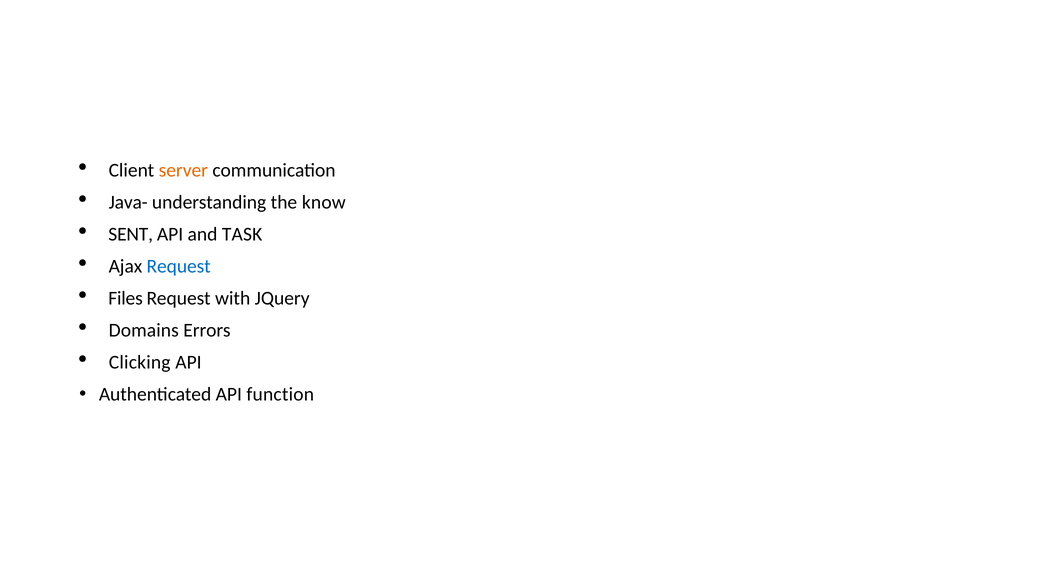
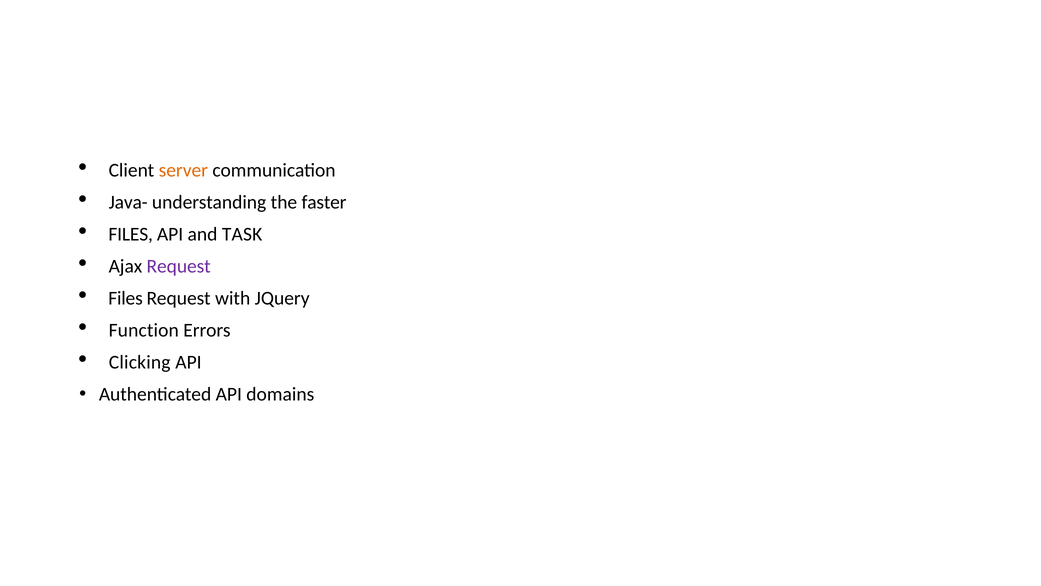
know: know -> faster
SENT at (131, 234): SENT -> FILES
Request at (179, 266) colour: blue -> purple
Domains: Domains -> Function
function: function -> domains
